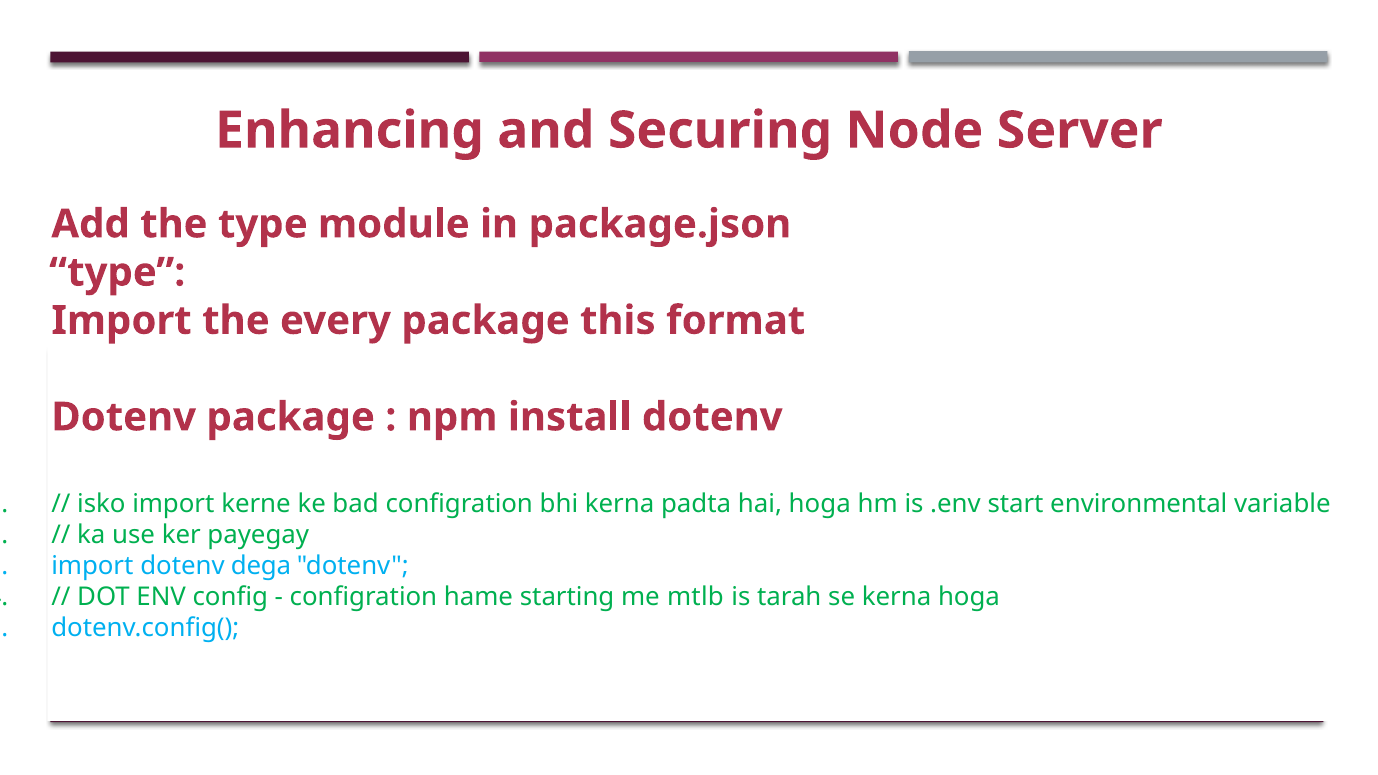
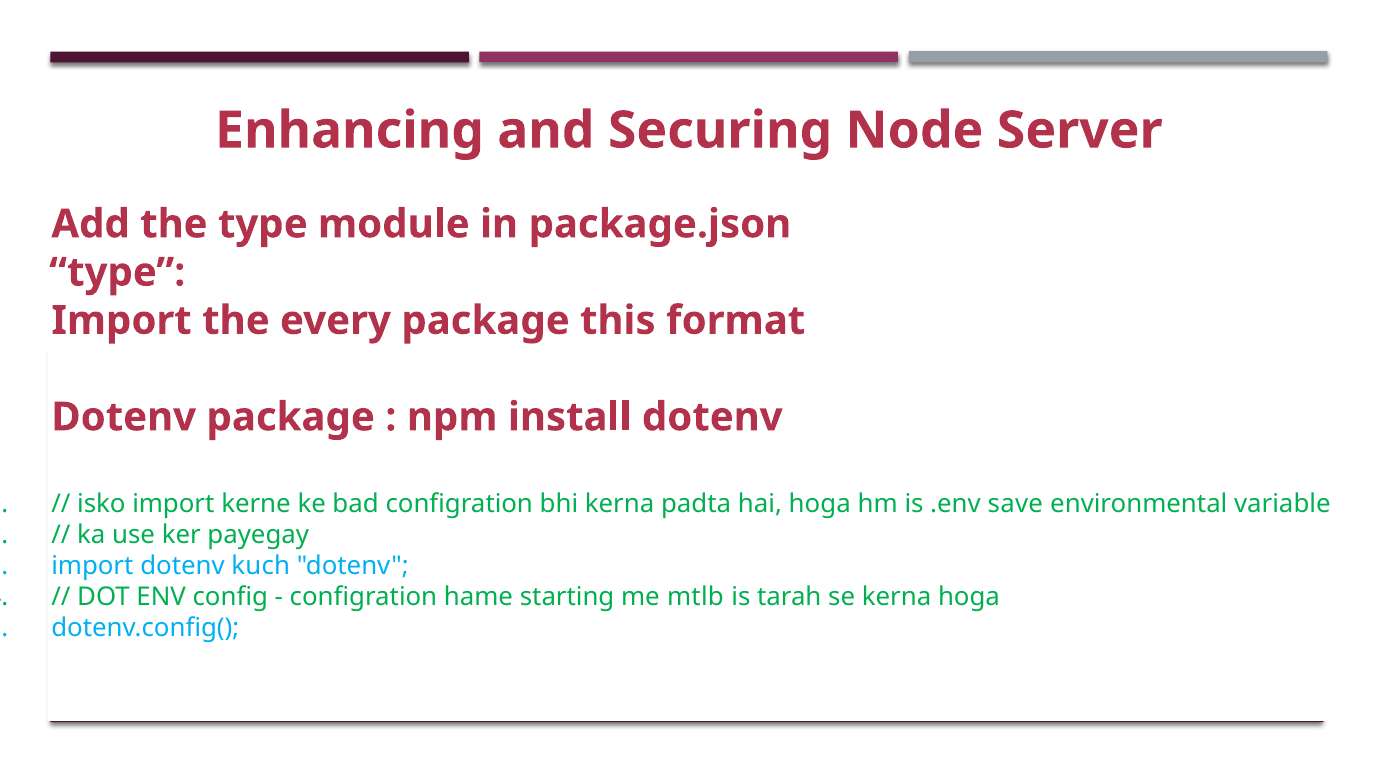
start: start -> save
dega: dega -> kuch
